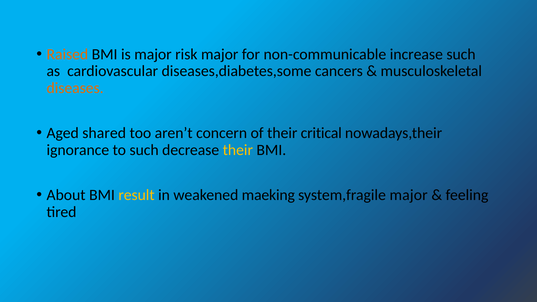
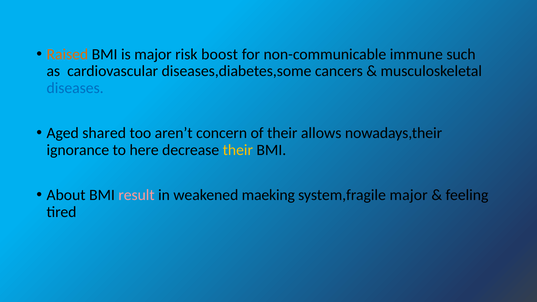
risk major: major -> boost
increase: increase -> immune
diseases colour: orange -> blue
critical: critical -> allows
to such: such -> here
result colour: yellow -> pink
